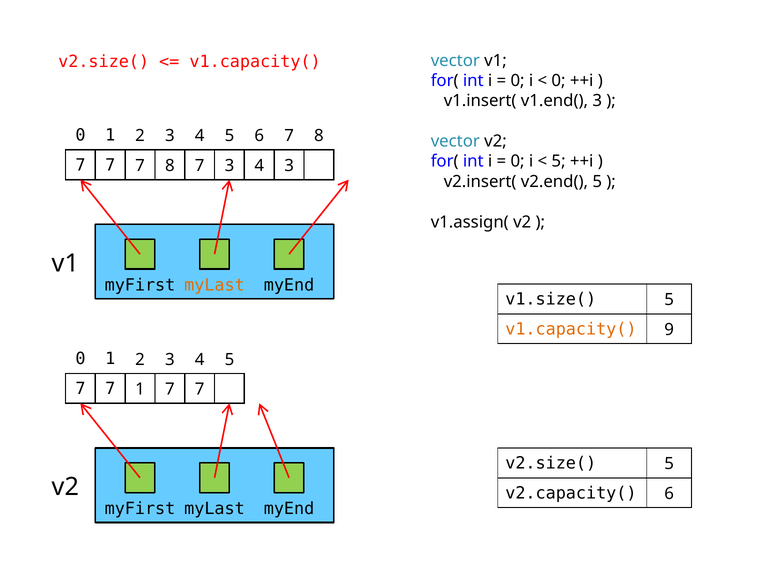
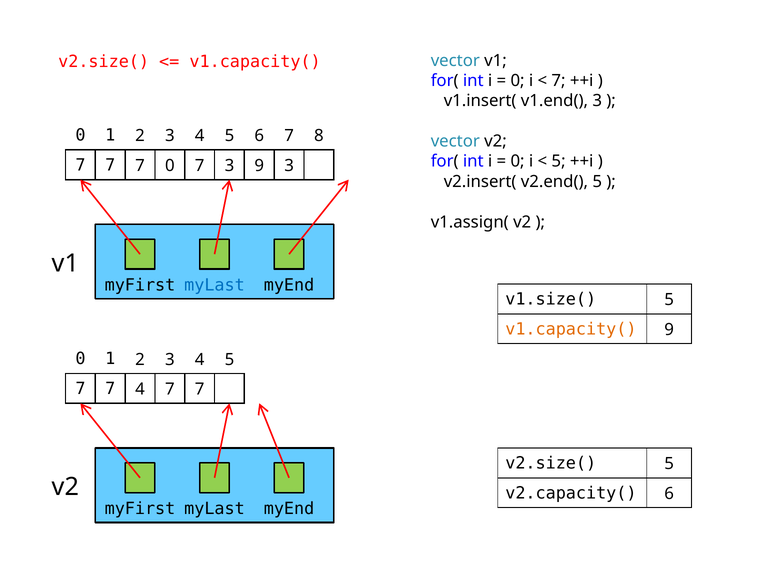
0 at (559, 81): 0 -> 7
7 7 8: 8 -> 0
7 3 4: 4 -> 9
myLast at (215, 285) colour: orange -> blue
7 1: 1 -> 4
